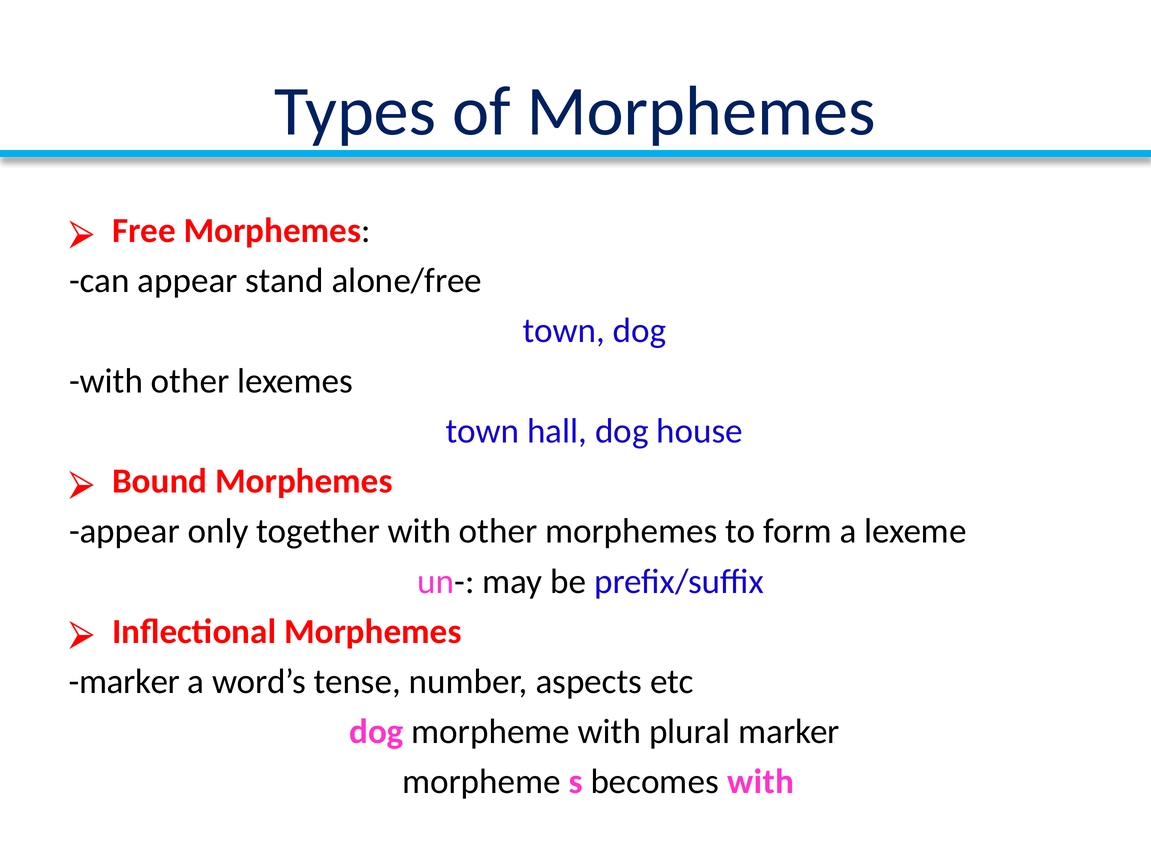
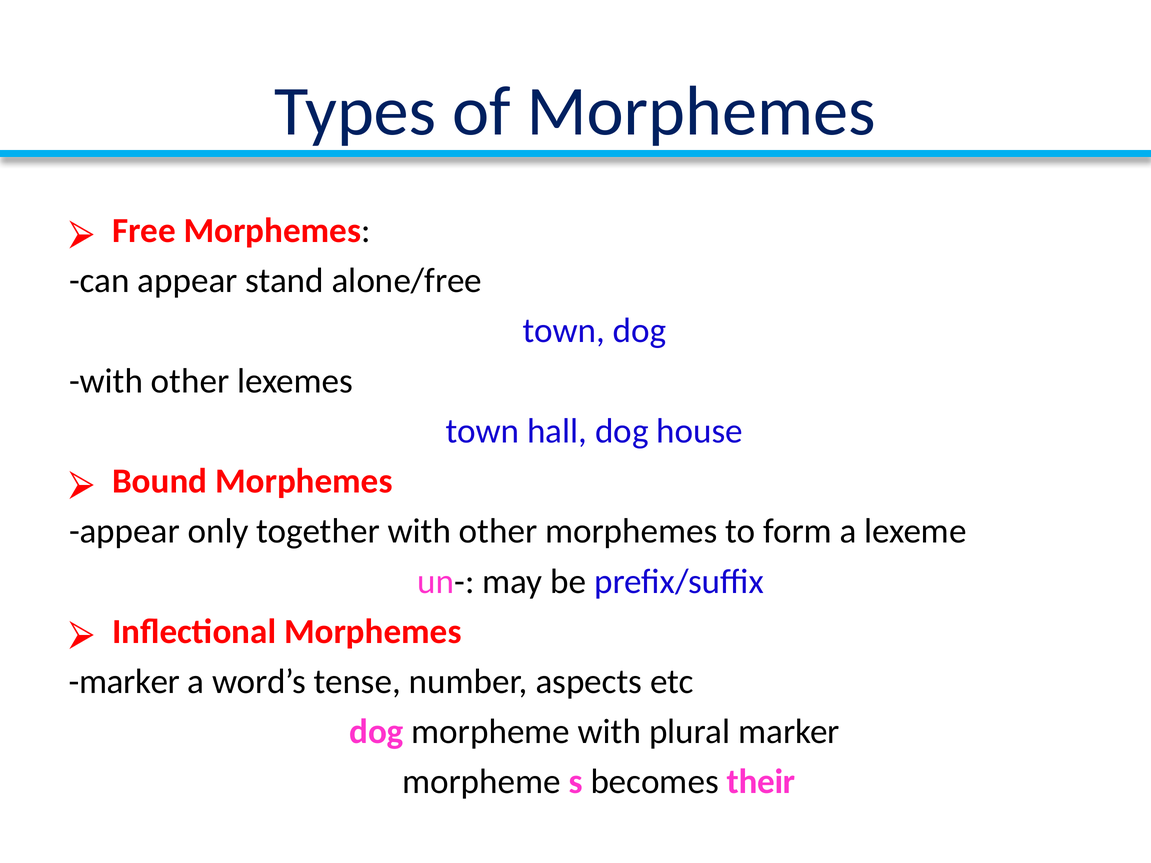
becomes with: with -> their
